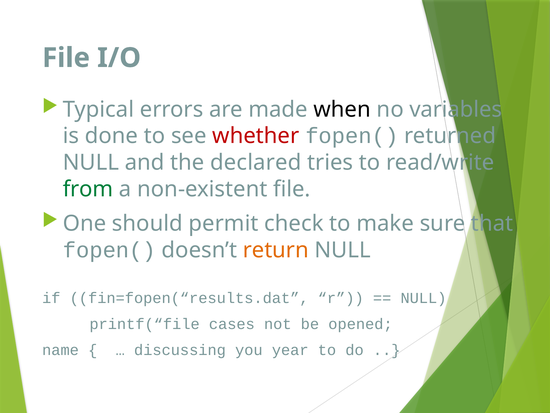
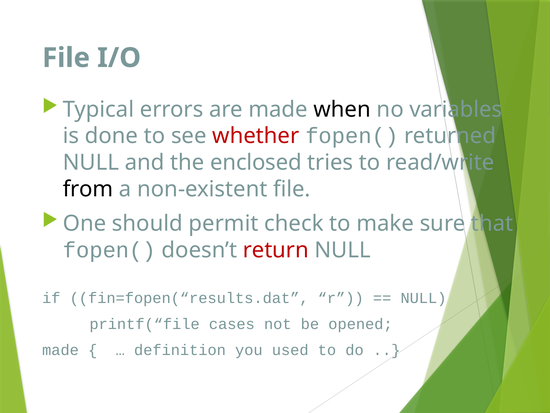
declared: declared -> enclosed
from colour: green -> black
return colour: orange -> red
name at (61, 350): name -> made
discussing: discussing -> definition
year: year -> used
